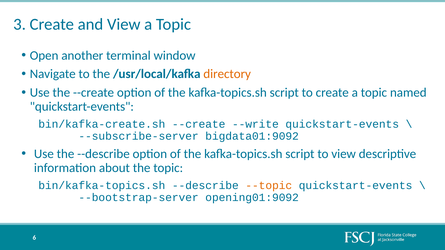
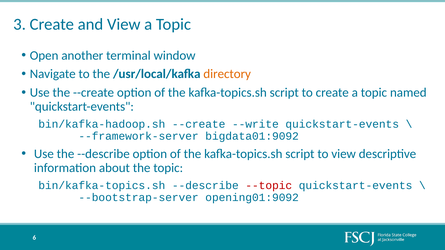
bin/kafka-create.sh: bin/kafka-create.sh -> bin/kafka-hadoop.sh
--subscribe-server: --subscribe-server -> --framework-server
--topic colour: orange -> red
